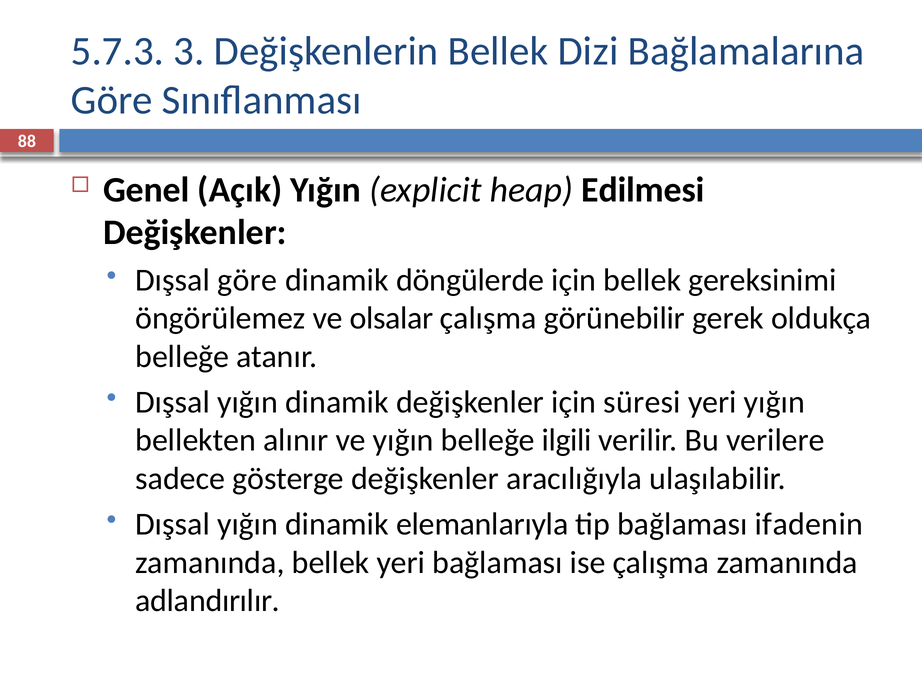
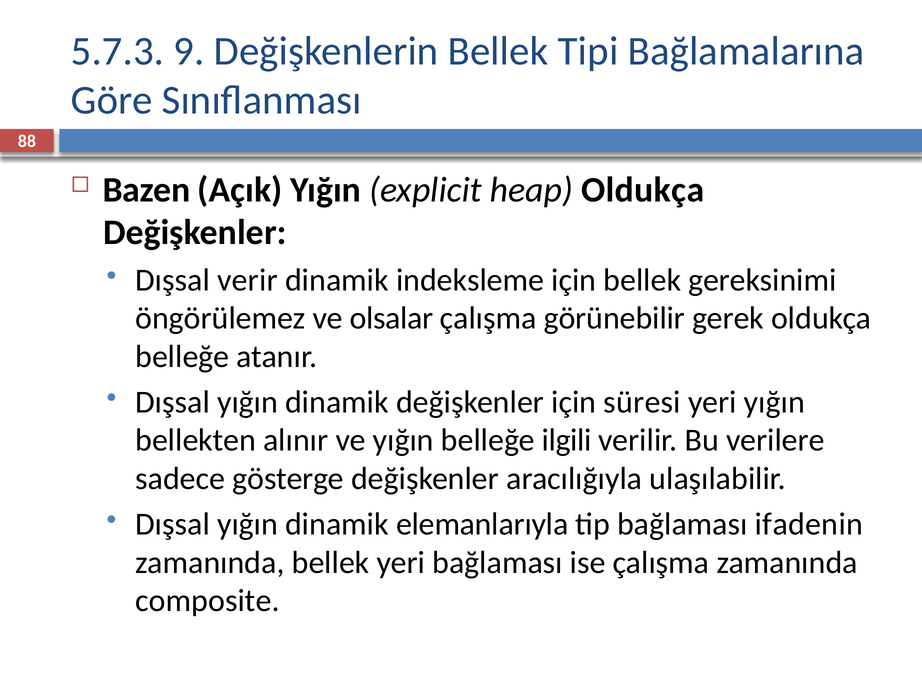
3: 3 -> 9
Dizi: Dizi -> Tipi
Genel: Genel -> Bazen
heap Edilmesi: Edilmesi -> Oldukça
Dışsal göre: göre -> verir
döngülerde: döngülerde -> indeksleme
adlandırılır: adlandırılır -> composite
